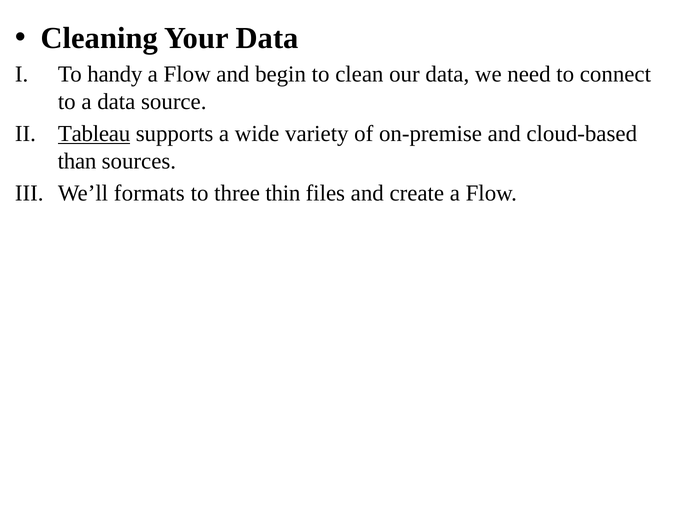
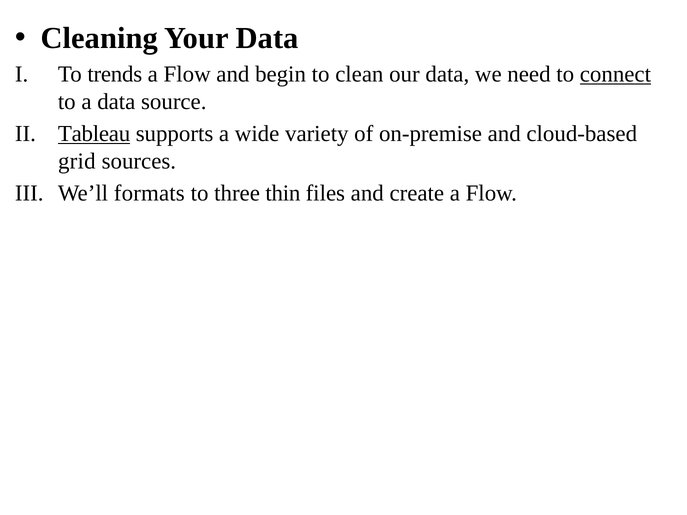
handy: handy -> trends
connect underline: none -> present
than: than -> grid
